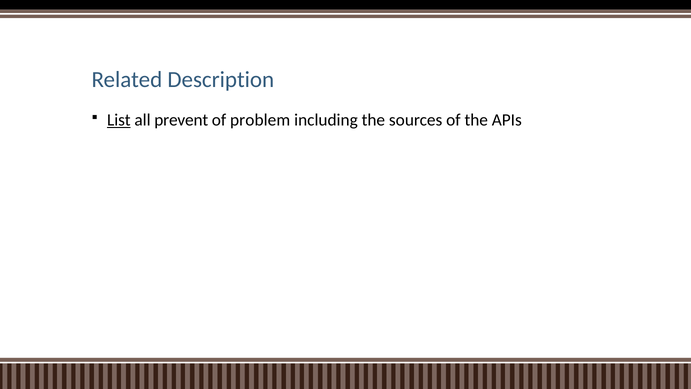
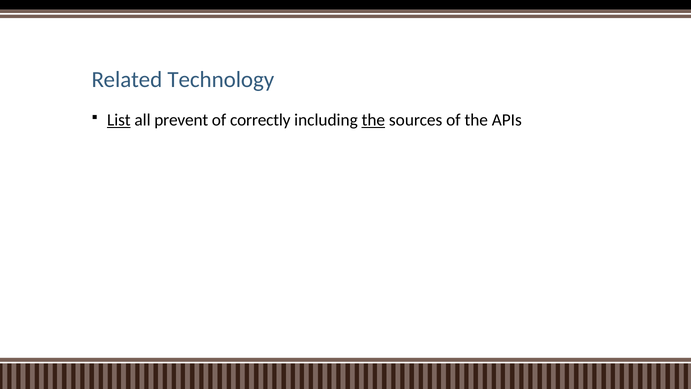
Description: Description -> Technology
problem: problem -> correctly
the at (373, 120) underline: none -> present
